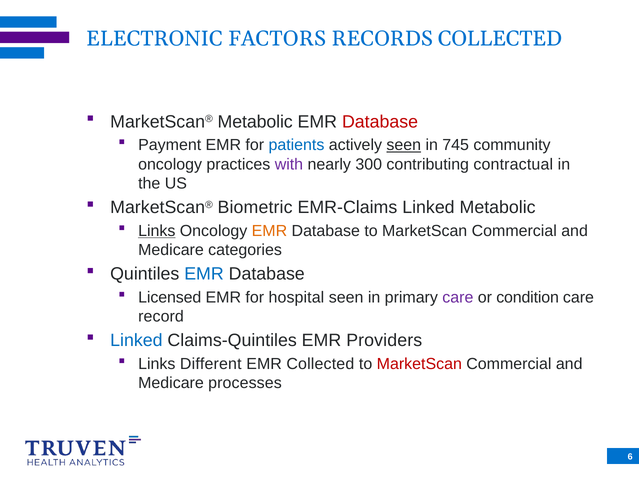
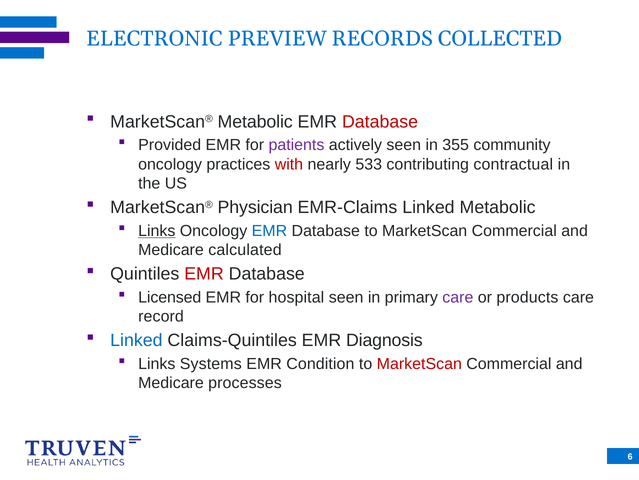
FACTORS: FACTORS -> PREVIEW
Payment: Payment -> Provided
patients colour: blue -> purple
seen at (404, 145) underline: present -> none
745: 745 -> 355
with colour: purple -> red
300: 300 -> 533
Biometric: Biometric -> Physician
EMR at (269, 231) colour: orange -> blue
categories: categories -> calculated
EMR at (204, 274) colour: blue -> red
condition: condition -> products
Providers: Providers -> Diagnosis
Different: Different -> Systems
EMR Collected: Collected -> Condition
